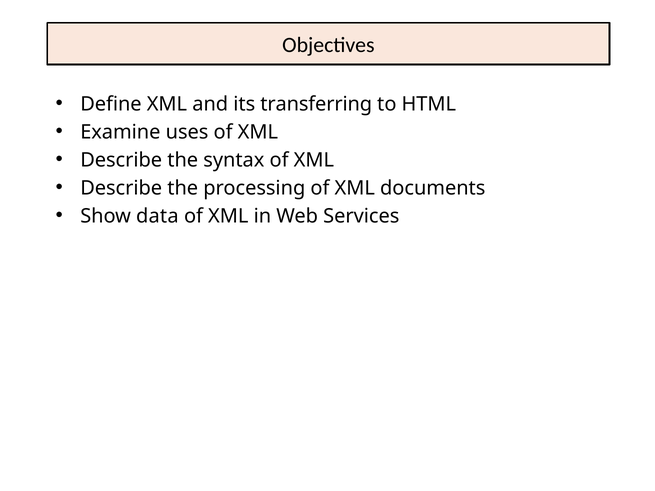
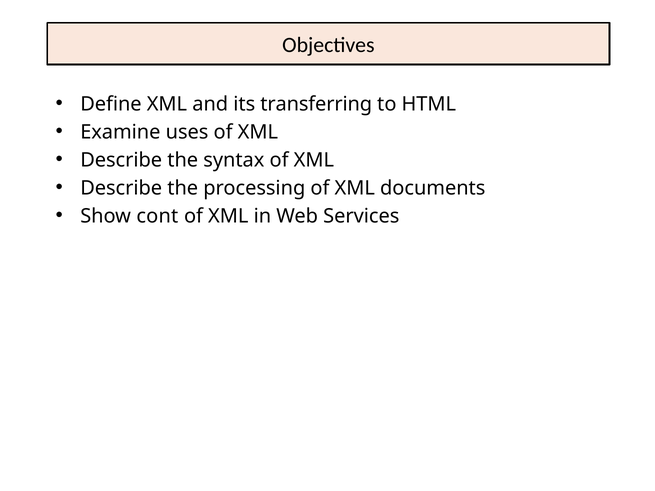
data: data -> cont
